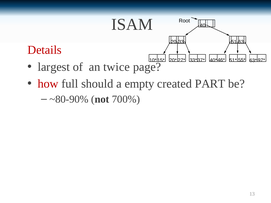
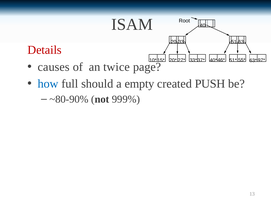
largest: largest -> causes
how colour: red -> blue
PART: PART -> PUSH
700%: 700% -> 999%
